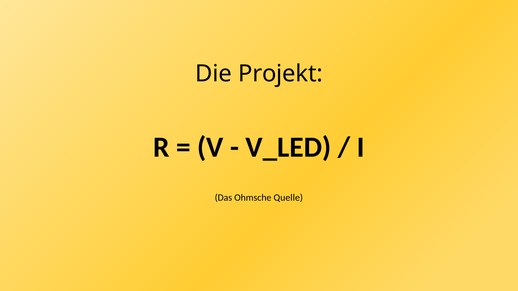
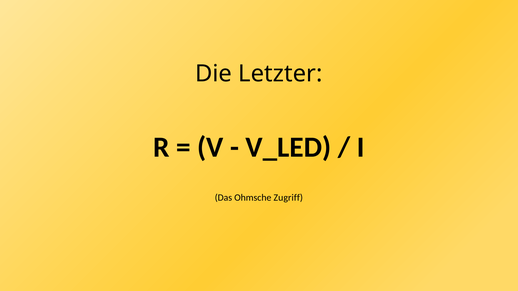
Projekt: Projekt -> Letzter
Quelle: Quelle -> Zugriff
